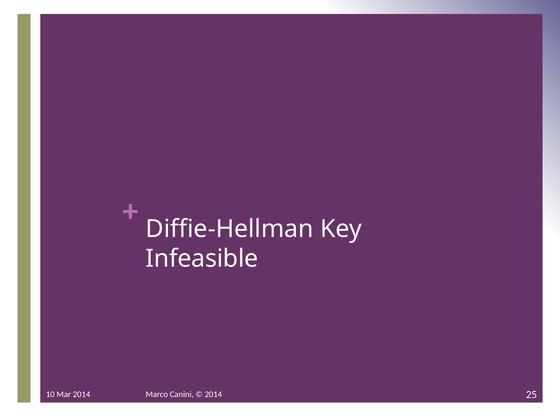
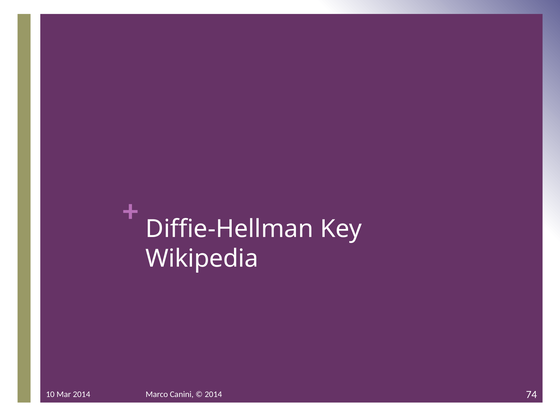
Infeasible: Infeasible -> Wikipedia
25: 25 -> 74
